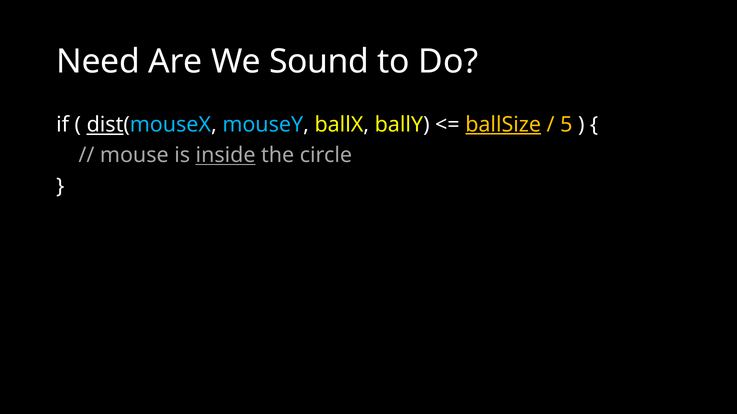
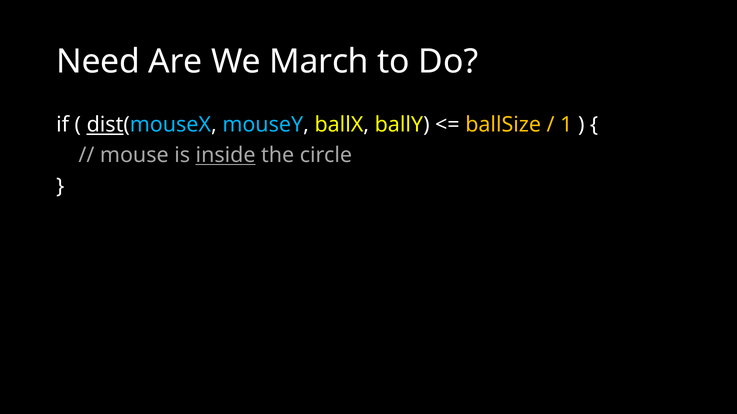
Sound: Sound -> March
ballSize underline: present -> none
5: 5 -> 1
